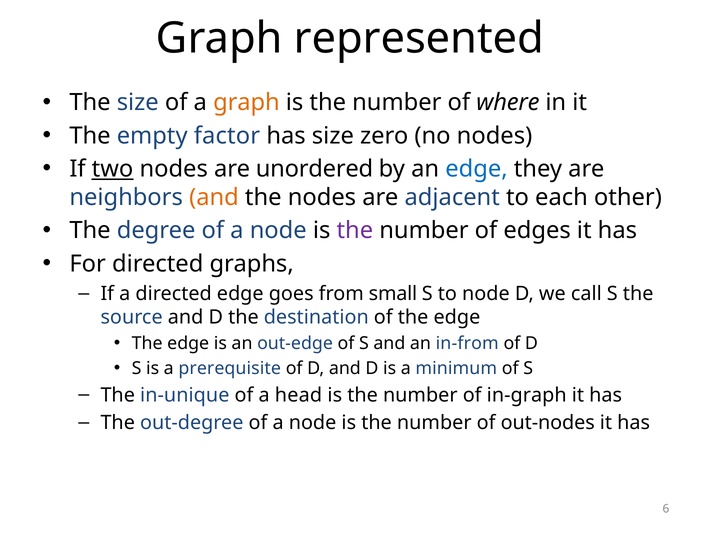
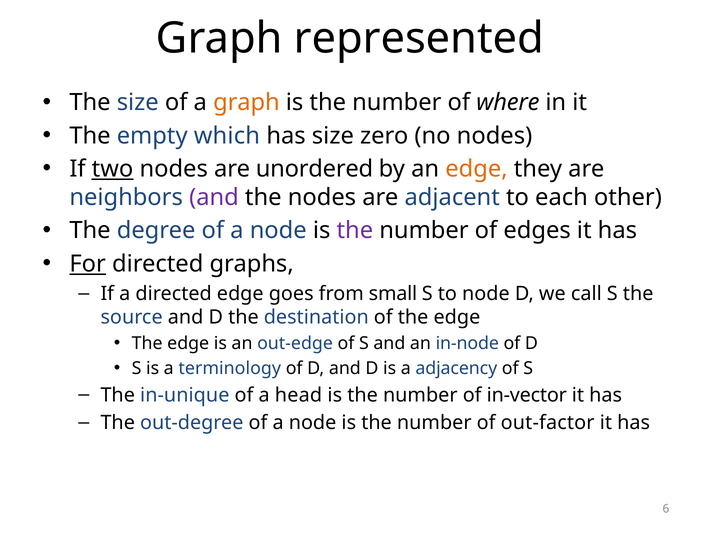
factor: factor -> which
edge at (476, 169) colour: blue -> orange
and at (214, 197) colour: orange -> purple
For underline: none -> present
in-from: in-from -> in-node
prerequisite: prerequisite -> terminology
minimum: minimum -> adjacency
in-graph: in-graph -> in-vector
out-nodes: out-nodes -> out-factor
